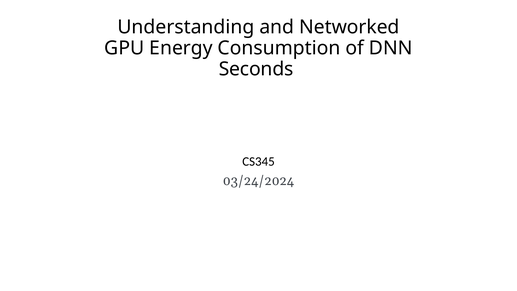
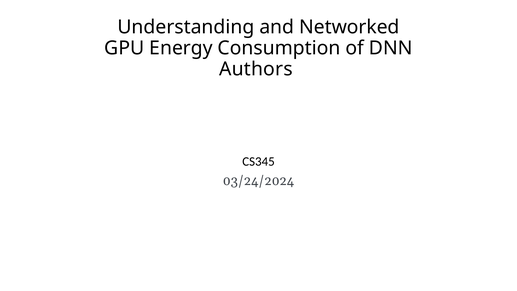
Seconds: Seconds -> Authors
